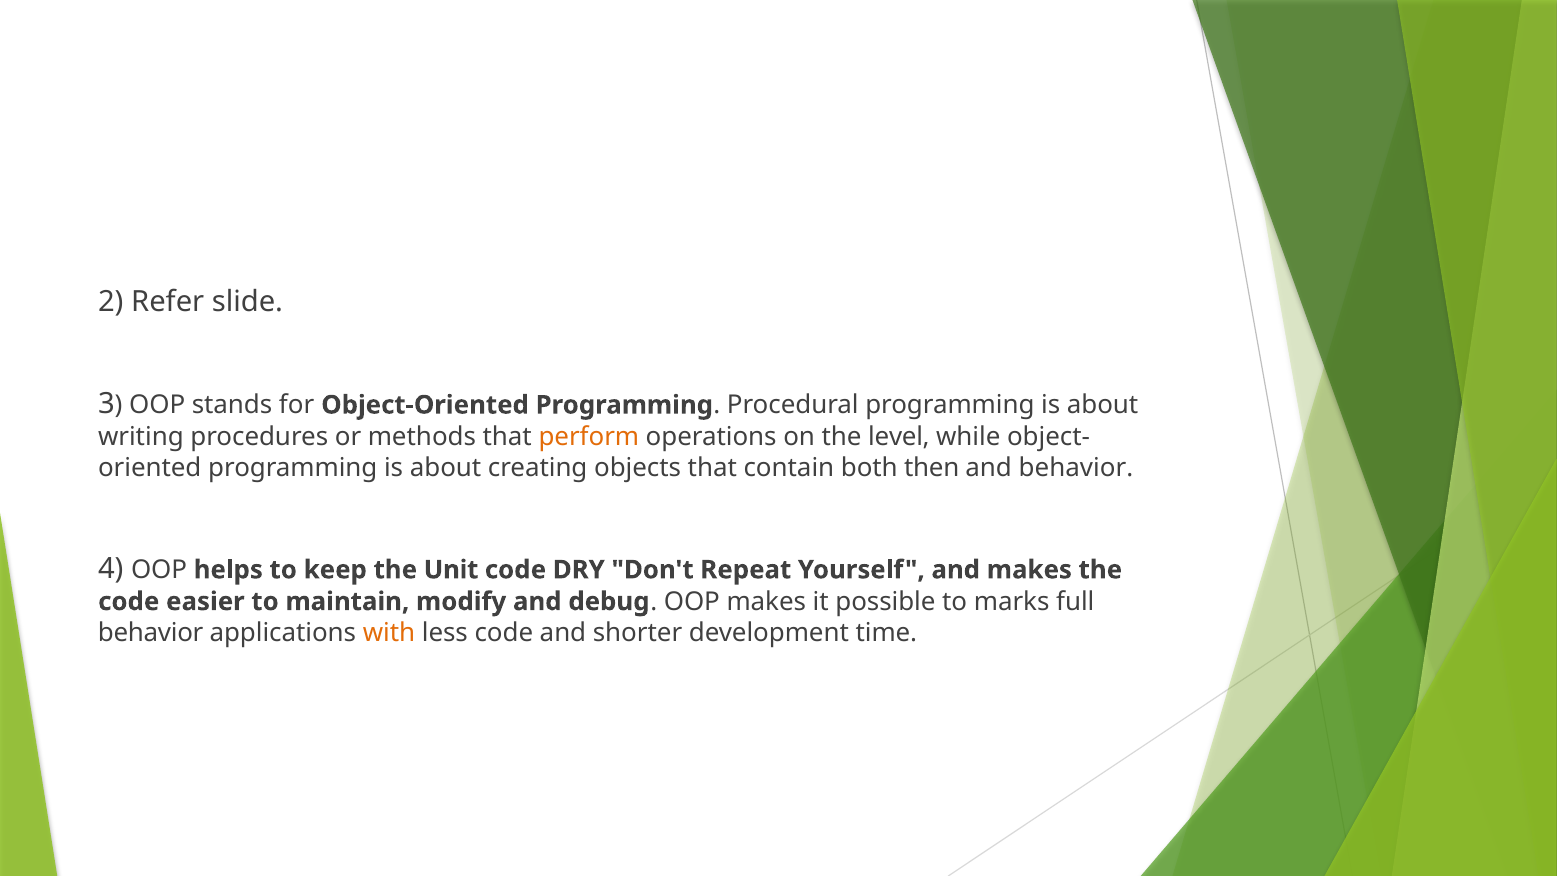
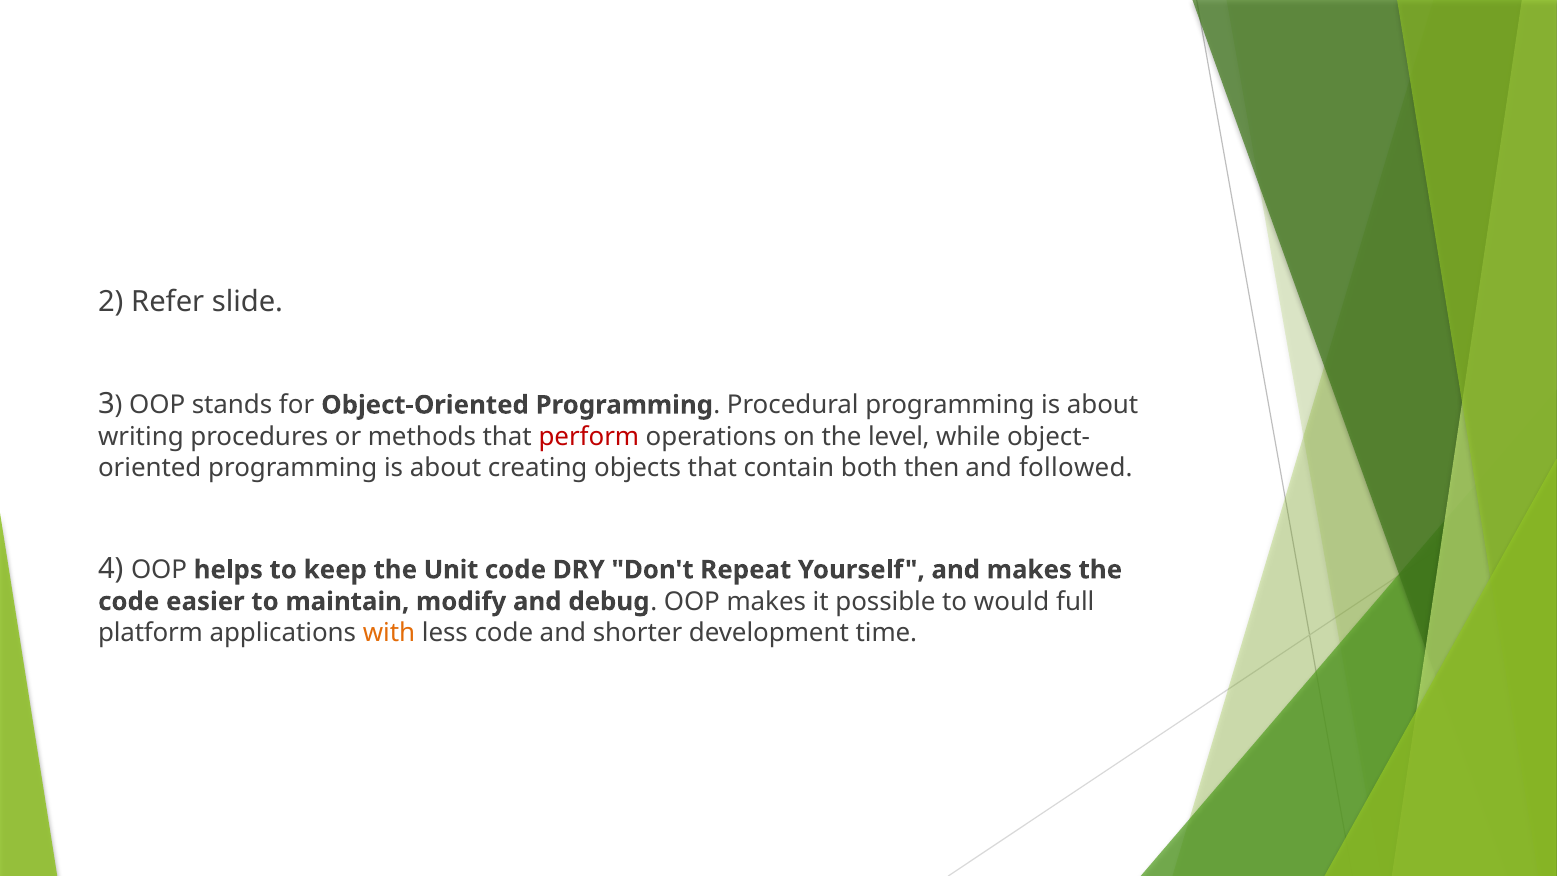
perform colour: orange -> red
and behavior: behavior -> followed
marks: marks -> would
behavior at (151, 633): behavior -> platform
